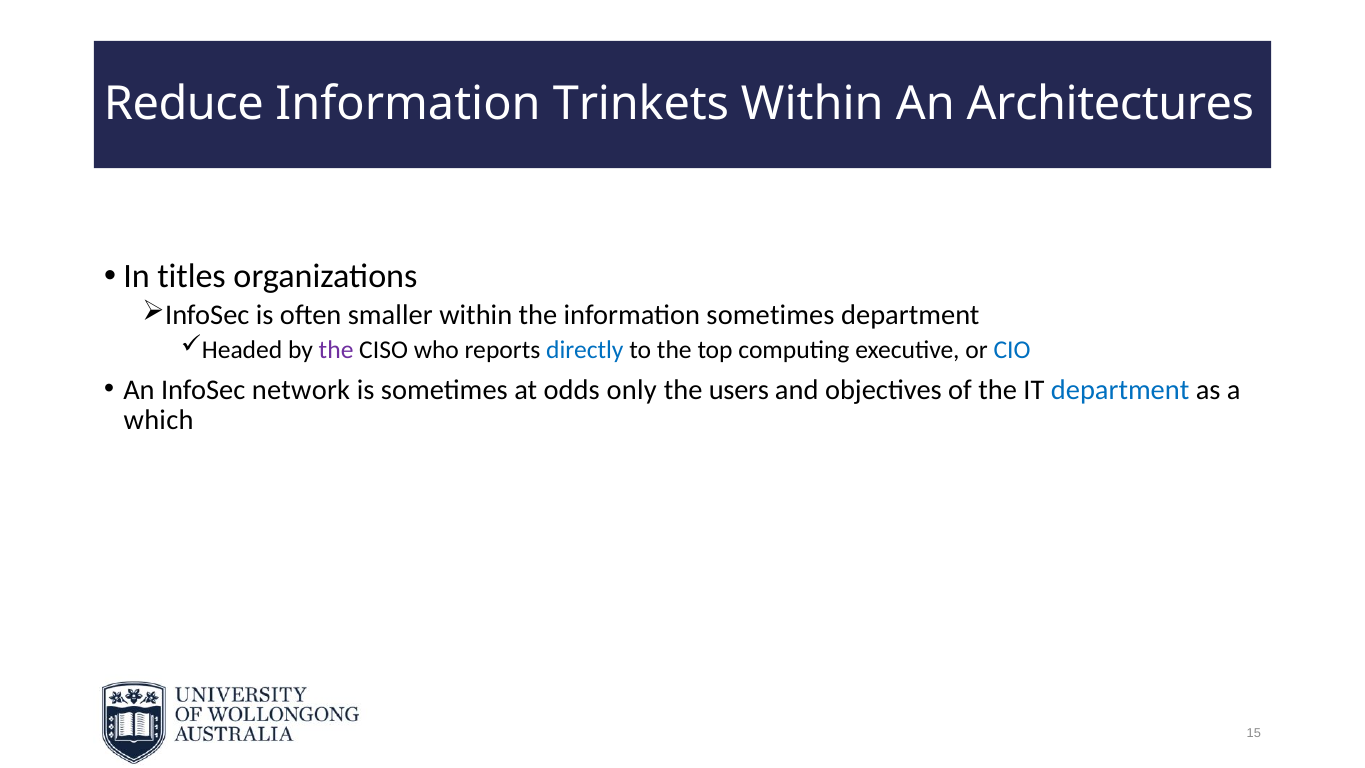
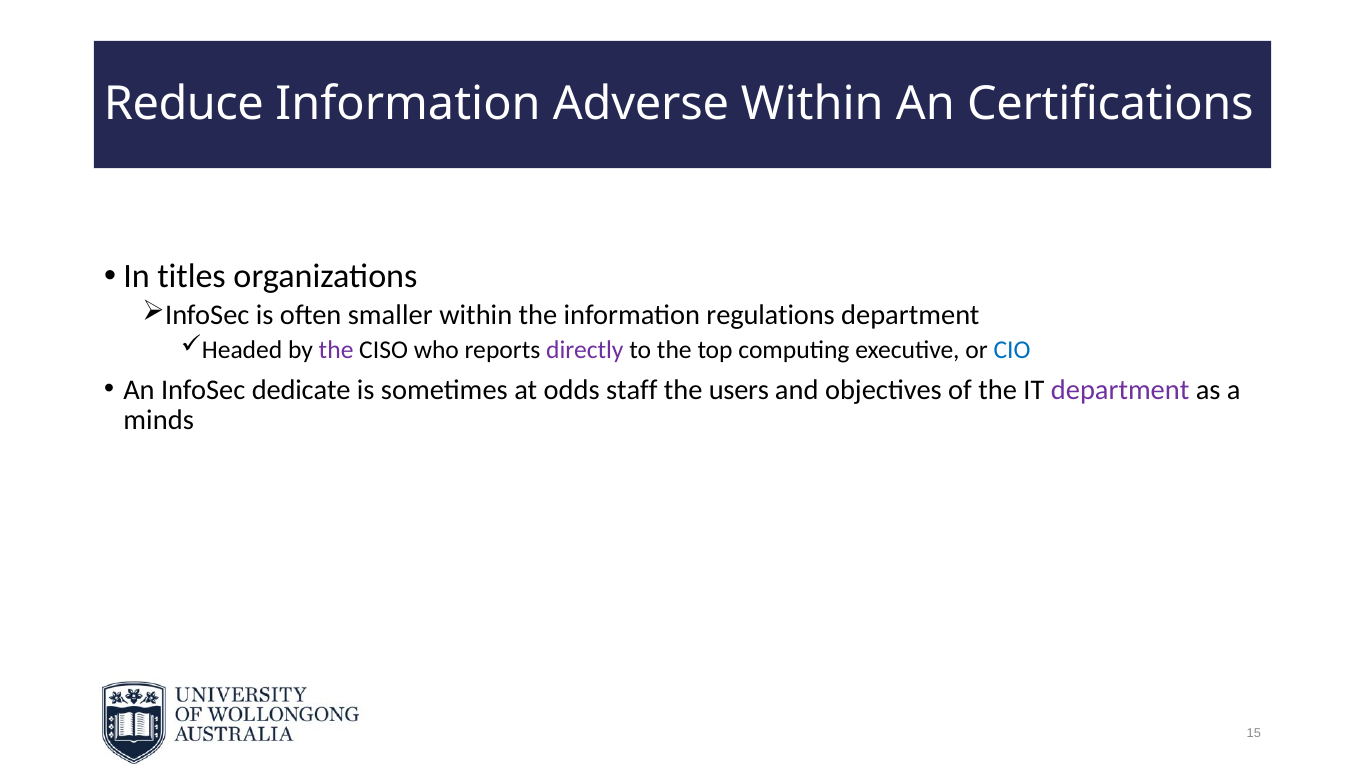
Trinkets: Trinkets -> Adverse
Architectures: Architectures -> Certifications
information sometimes: sometimes -> regulations
directly colour: blue -> purple
network: network -> dedicate
only: only -> staff
department at (1120, 390) colour: blue -> purple
which: which -> minds
